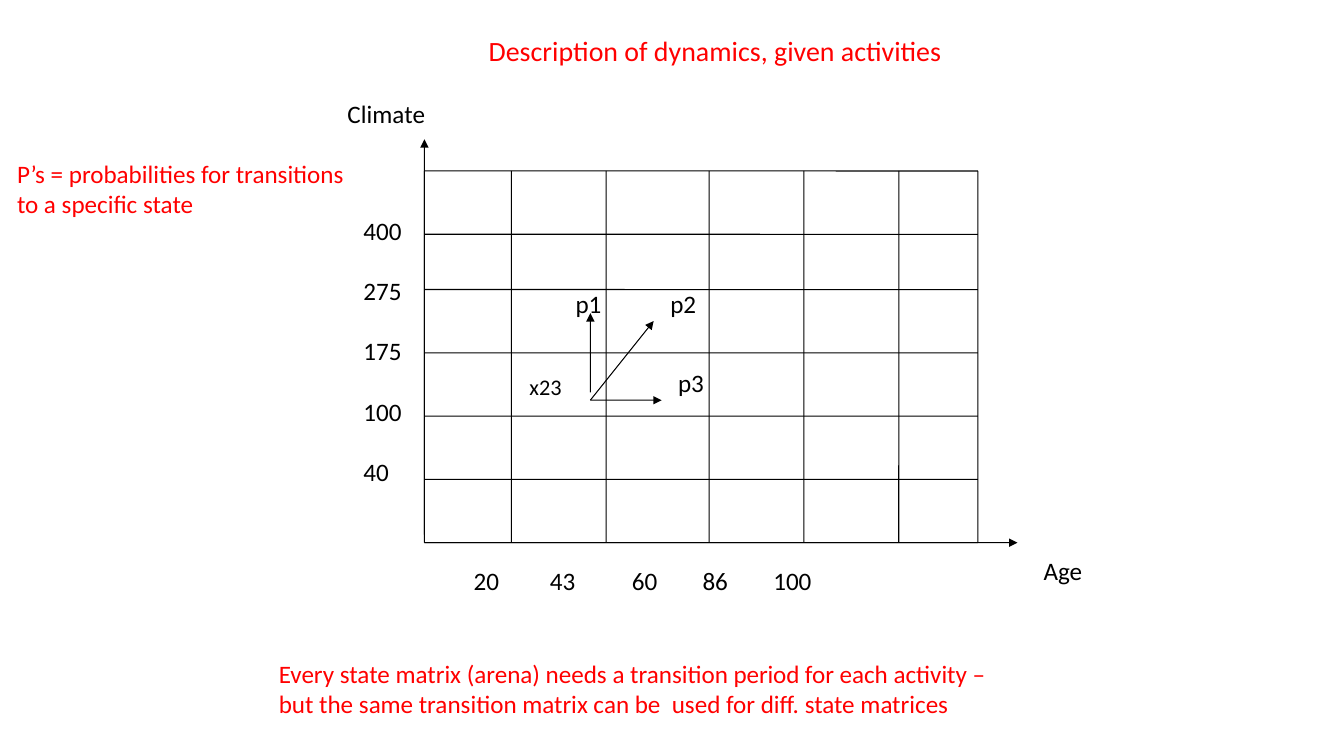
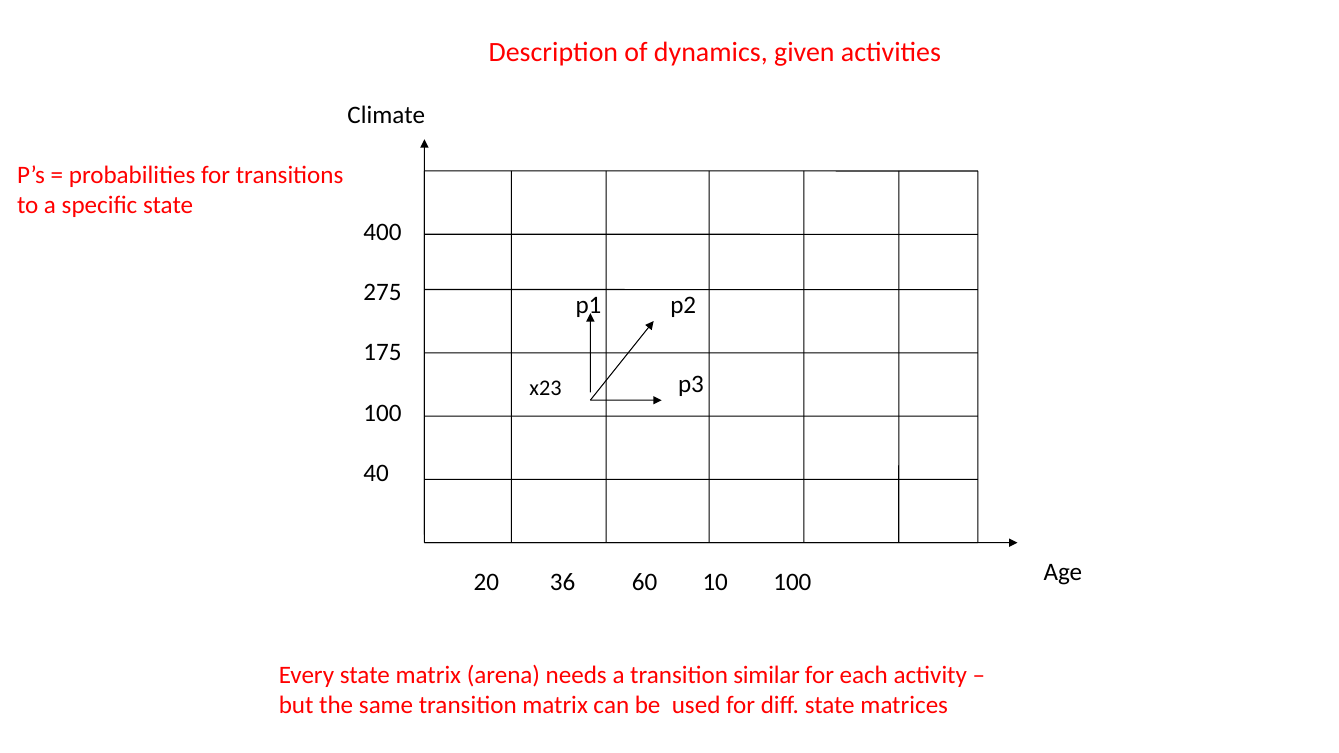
43: 43 -> 36
86: 86 -> 10
period: period -> similar
